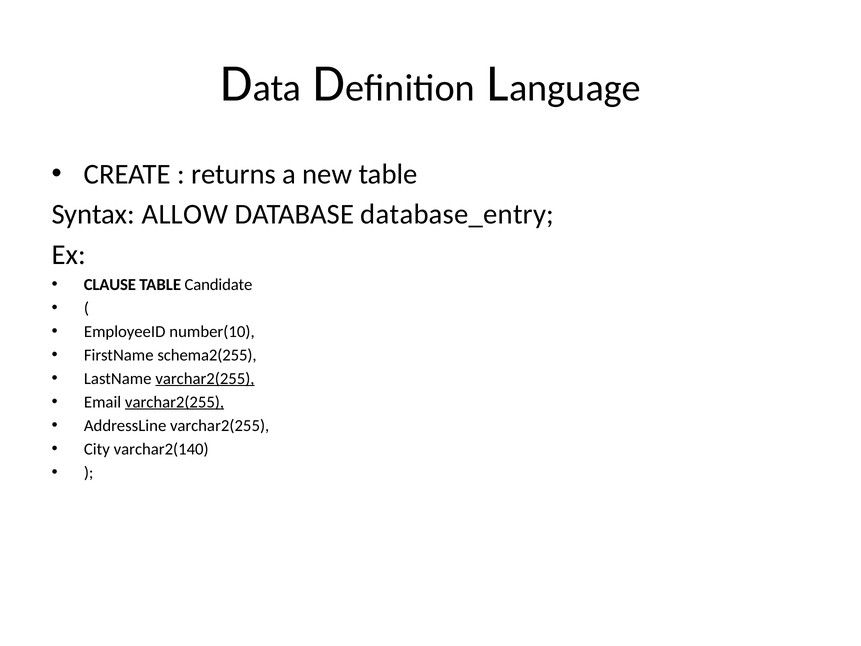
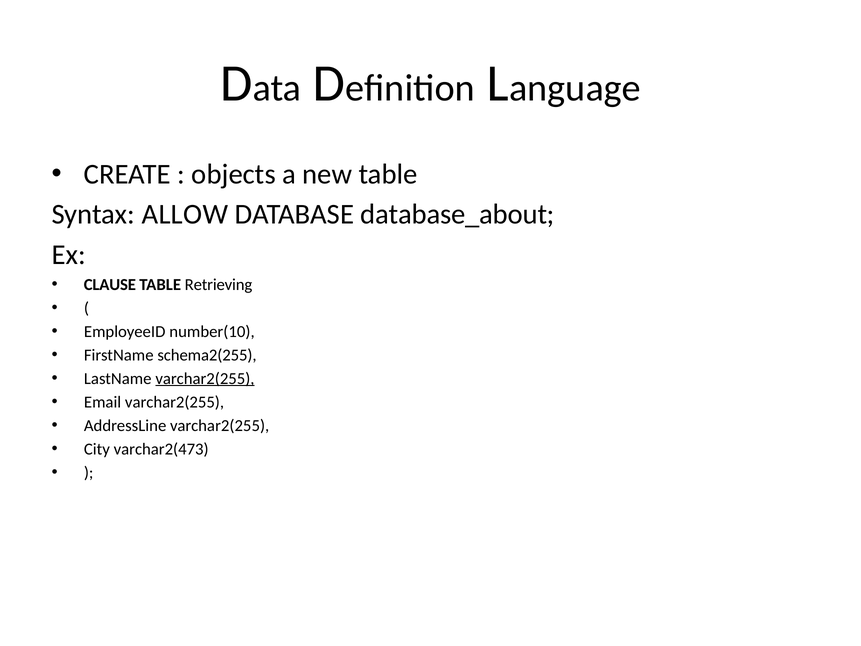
returns: returns -> objects
database_entry: database_entry -> database_about
Candidate: Candidate -> Retrieving
varchar2(255 at (175, 402) underline: present -> none
varchar2(140: varchar2(140 -> varchar2(473
